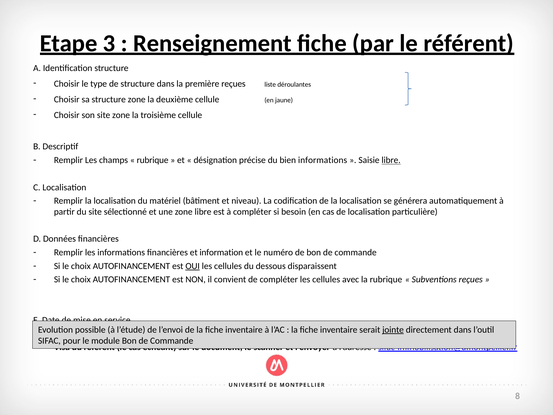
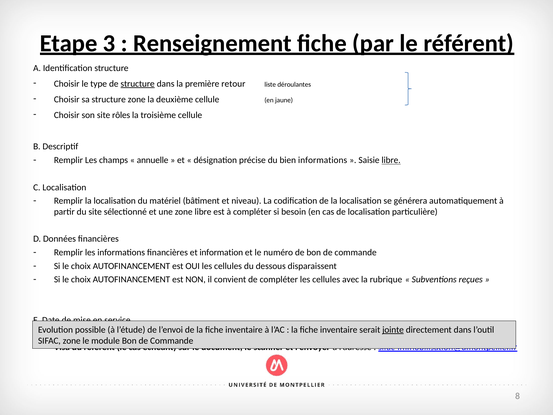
structure at (138, 84) underline: none -> present
première reçues: reçues -> retour
site zone: zone -> rôles
rubrique at (153, 160): rubrique -> annuelle
OUI underline: present -> none
SIFAC pour: pour -> zone
